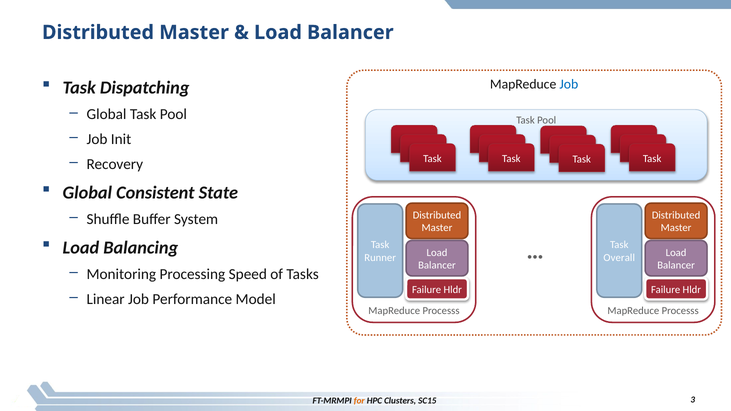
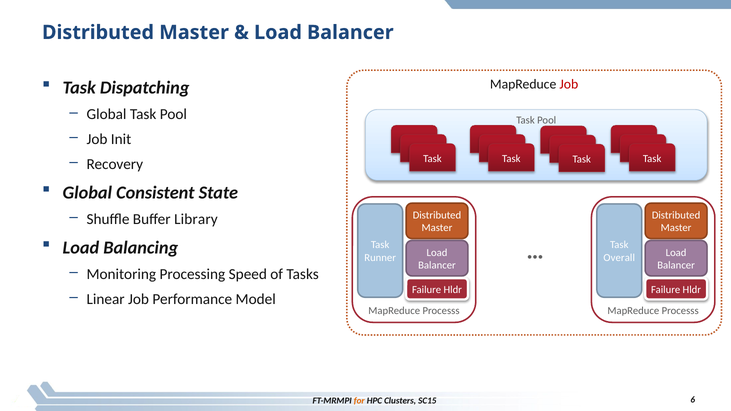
Job at (569, 84) colour: blue -> red
System: System -> Library
3: 3 -> 6
